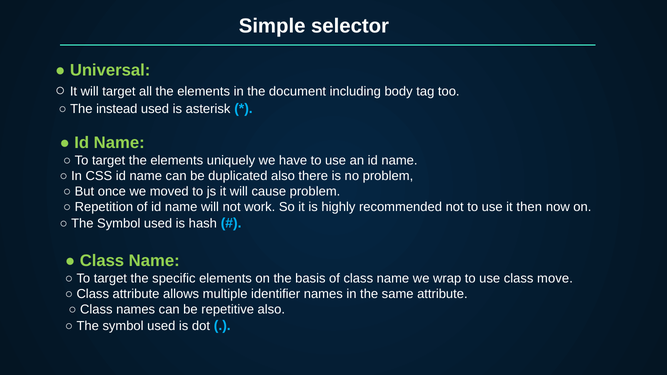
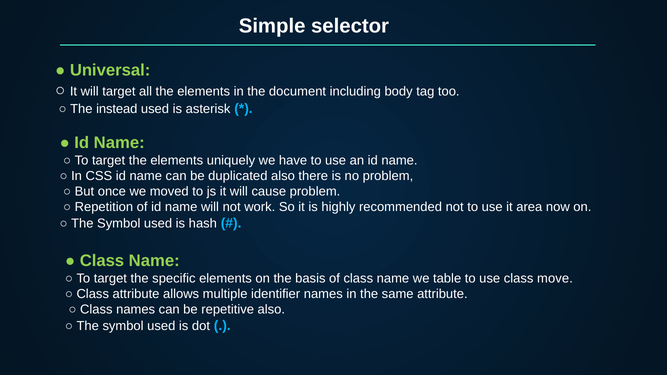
then: then -> area
wrap: wrap -> table
